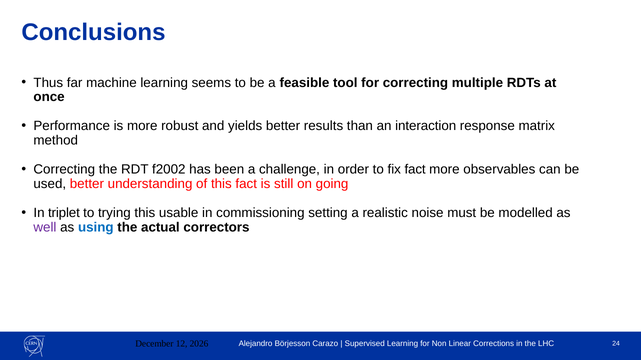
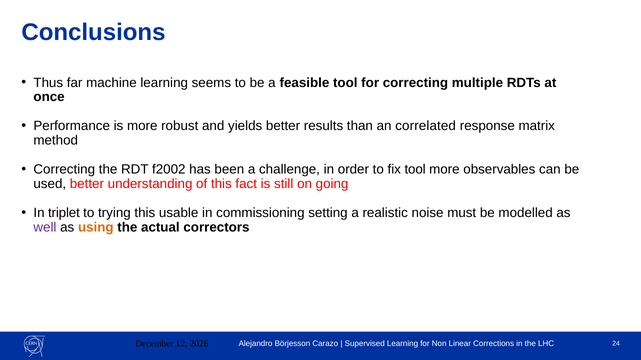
interaction: interaction -> correlated
fix fact: fact -> tool
using colour: blue -> orange
